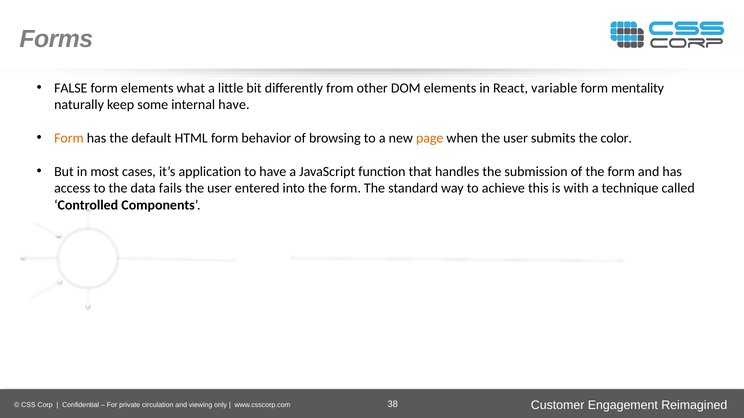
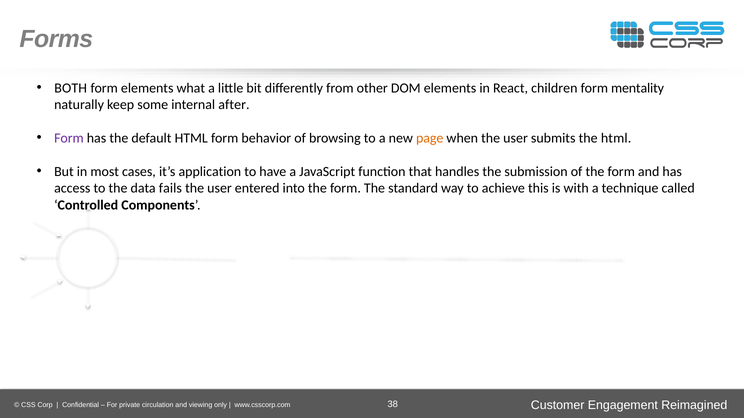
FALSE: FALSE -> BOTH
variable: variable -> children
internal have: have -> after
Form at (69, 138) colour: orange -> purple
the color: color -> html
